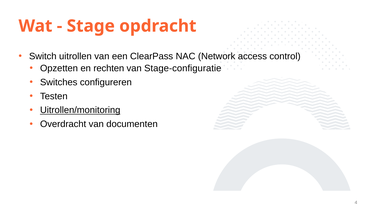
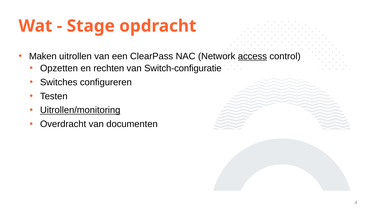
Switch: Switch -> Maken
access underline: none -> present
Stage-configuratie: Stage-configuratie -> Switch-configuratie
